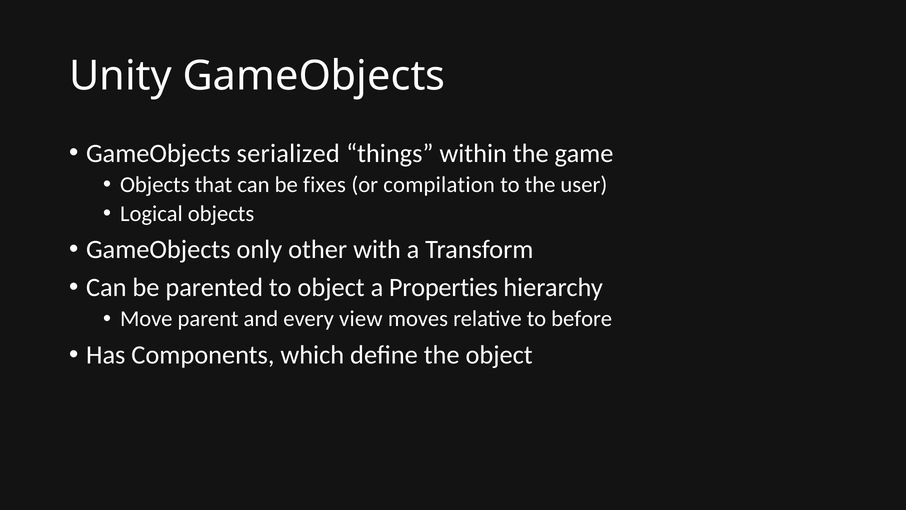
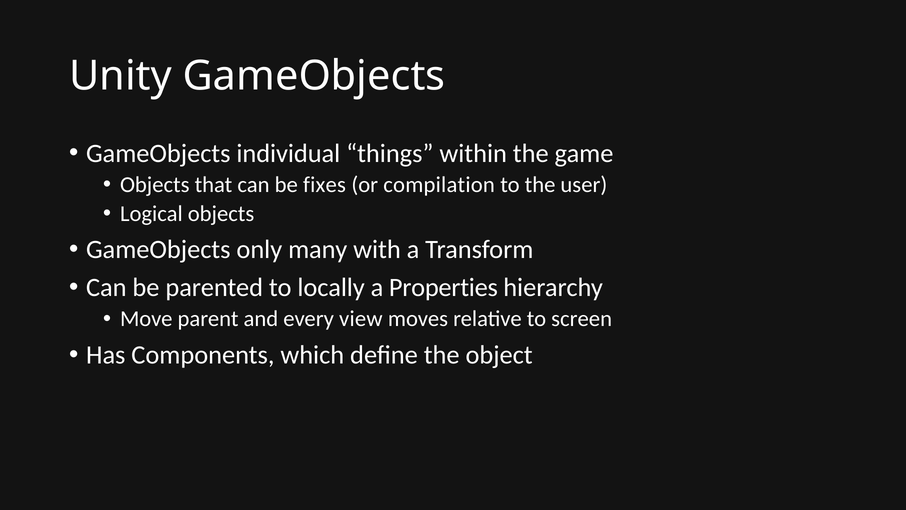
serialized: serialized -> individual
other: other -> many
to object: object -> locally
before: before -> screen
